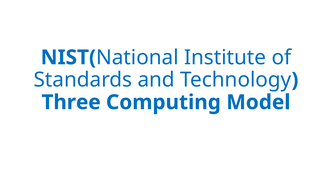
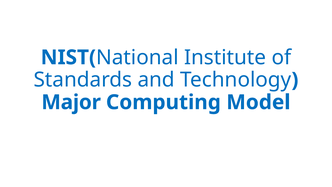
Three: Three -> Major
